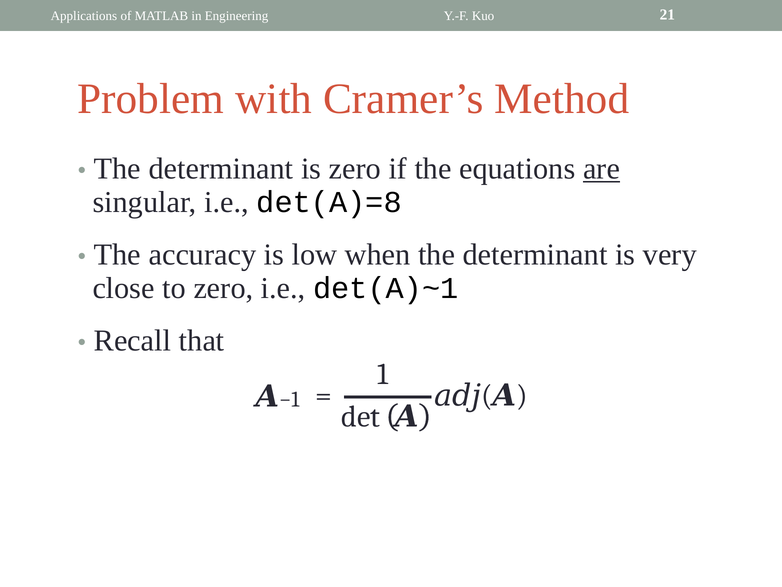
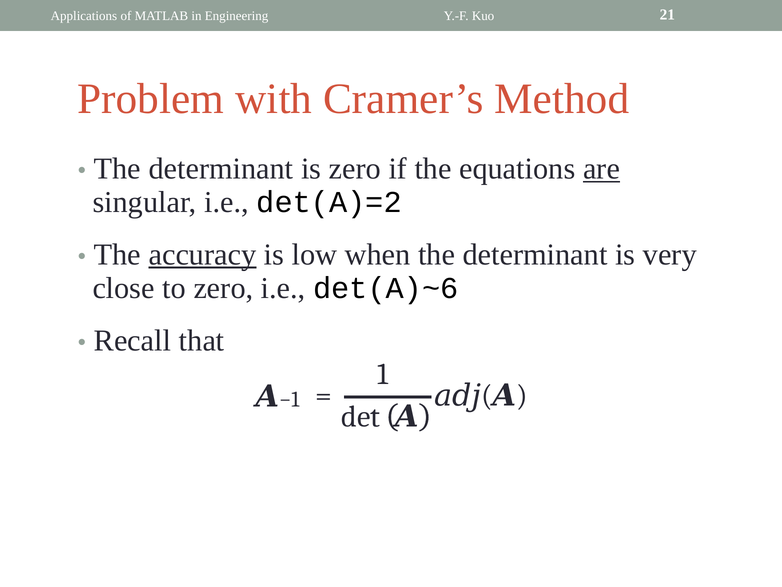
det(A)=8: det(A)=8 -> det(A)=2
accuracy underline: none -> present
det(A)~1: det(A)~1 -> det(A)~6
